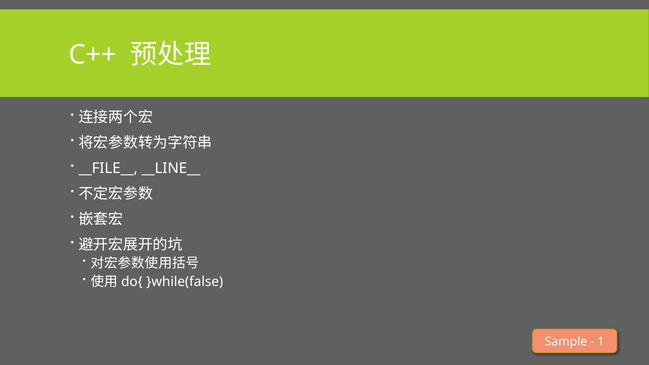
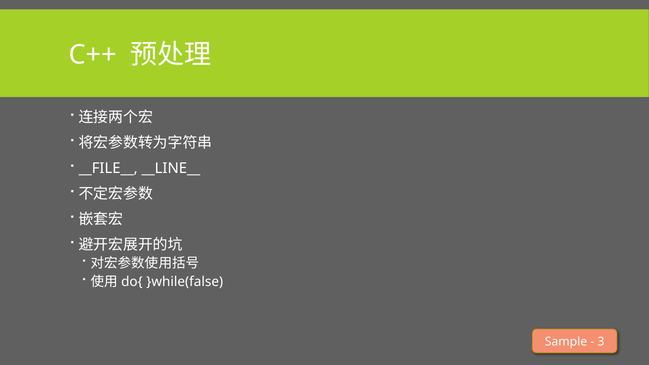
1: 1 -> 3
